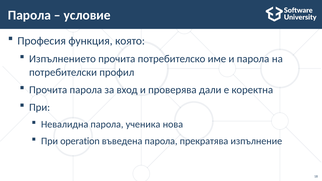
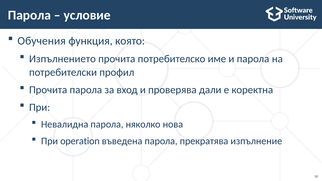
Професия: Професия -> Обучения
ученика: ученика -> няколко
